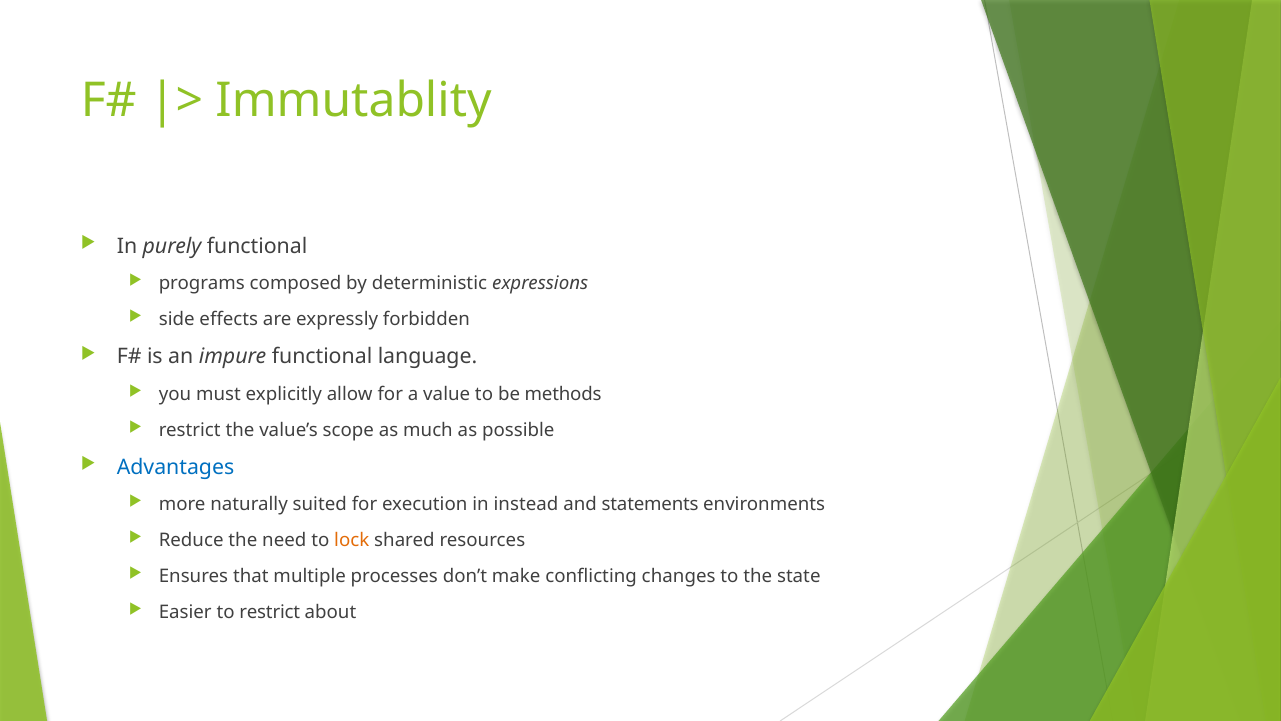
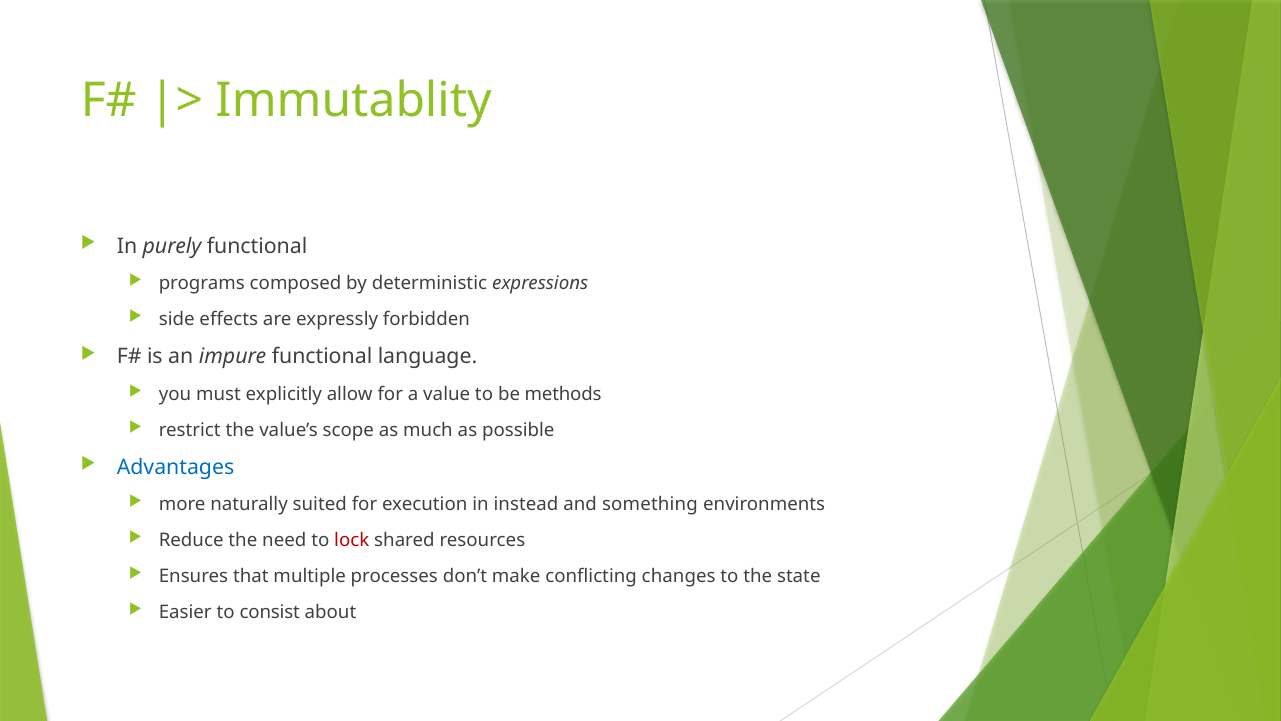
statements: statements -> something
lock colour: orange -> red
to restrict: restrict -> consist
